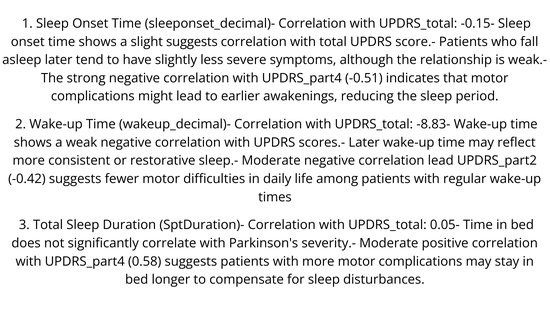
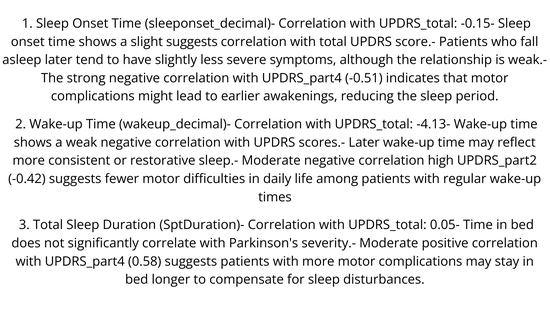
-8.83-: -8.83- -> -4.13-
correlation lead: lead -> high
